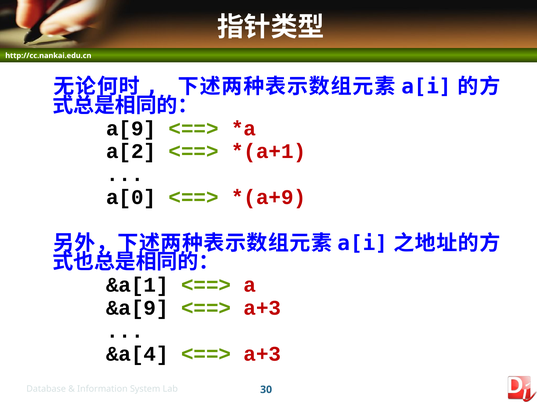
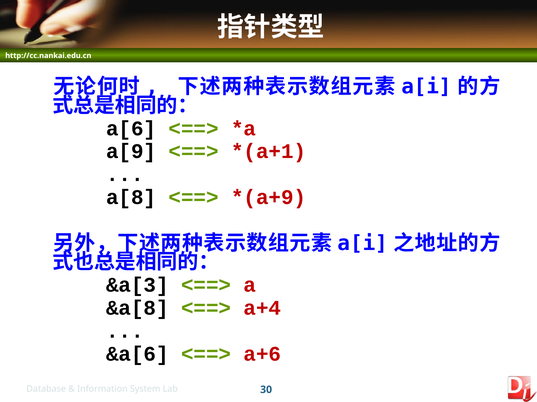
a[9: a[9 -> a[6
a[2: a[2 -> a[9
a[0: a[0 -> a[8
&a[1: &a[1 -> &a[3
&a[9: &a[9 -> &a[8
a+3 at (262, 309): a+3 -> a+4
&a[4: &a[4 -> &a[6
a+3 at (262, 355): a+3 -> a+6
